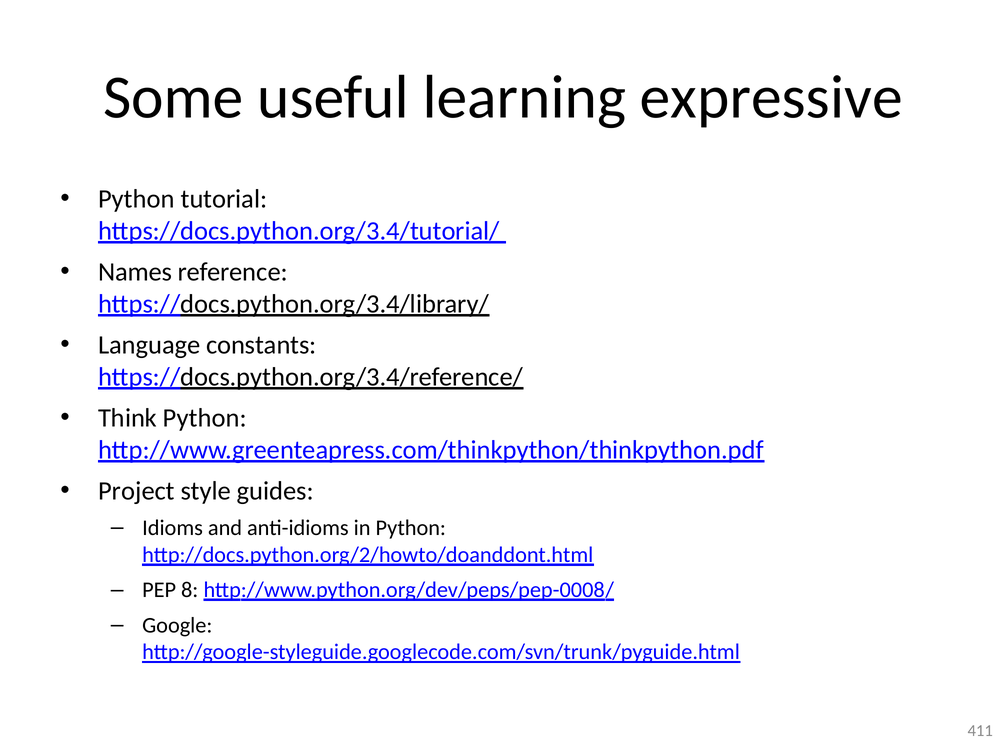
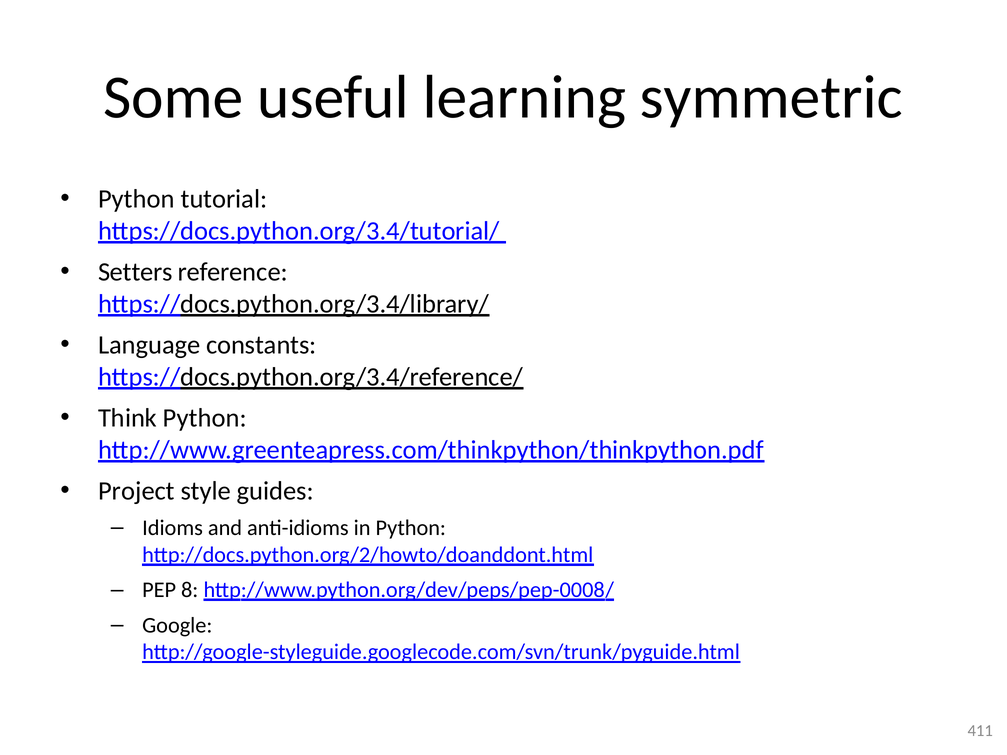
expressive: expressive -> symmetric
Names: Names -> Setters
